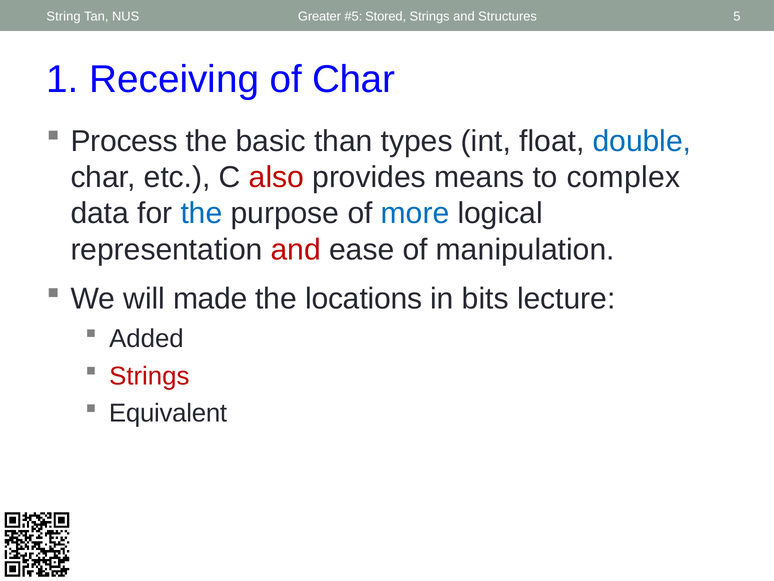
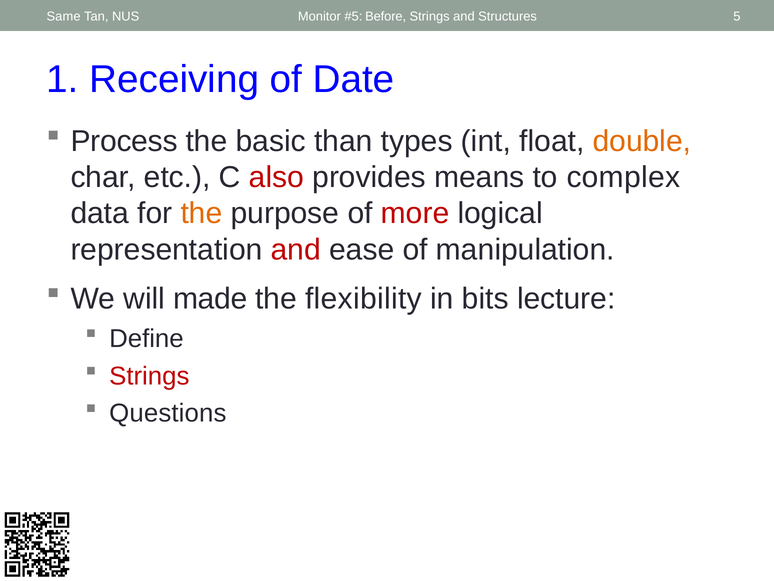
String: String -> Same
Greater: Greater -> Monitor
Stored: Stored -> Before
of Char: Char -> Date
double colour: blue -> orange
the at (201, 213) colour: blue -> orange
more colour: blue -> red
locations: locations -> flexibility
Added: Added -> Define
Equivalent: Equivalent -> Questions
